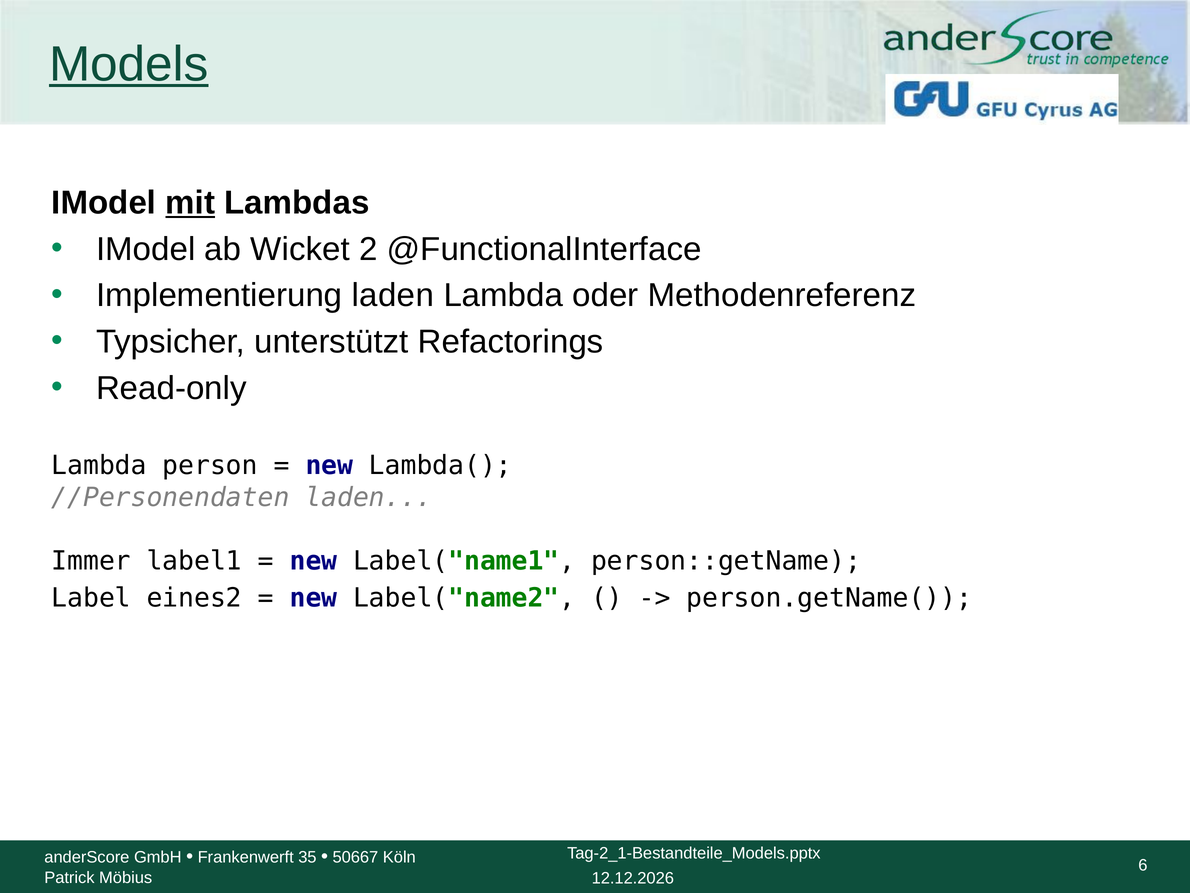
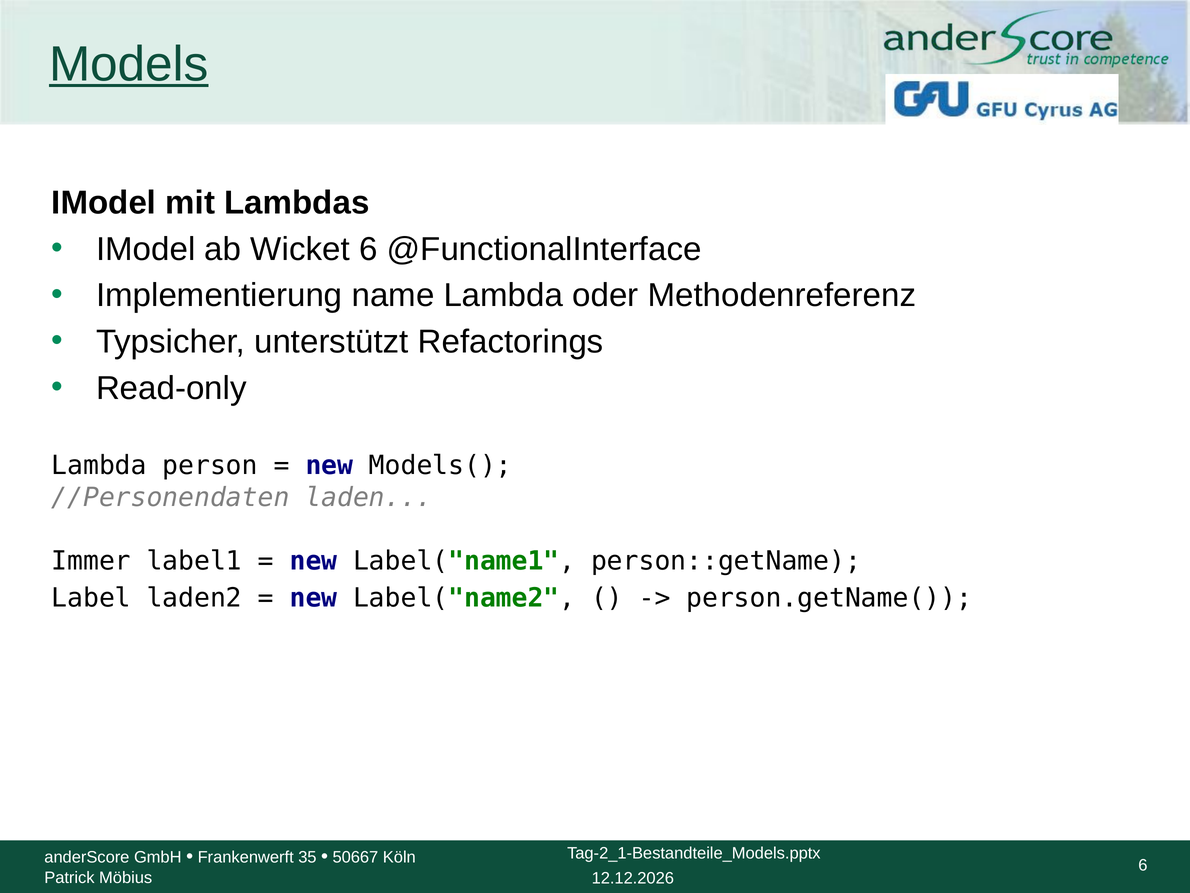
mit underline: present -> none
Wicket 2: 2 -> 6
Implementierung laden: laden -> name
Lambda(: Lambda( -> Models(
eines2: eines2 -> laden2
